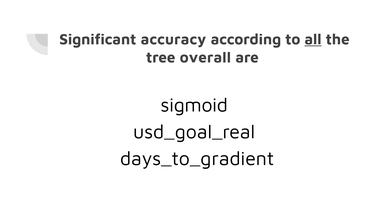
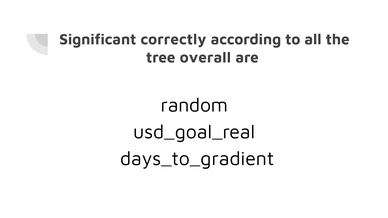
accuracy: accuracy -> correctly
all underline: present -> none
sigmoid: sigmoid -> random
